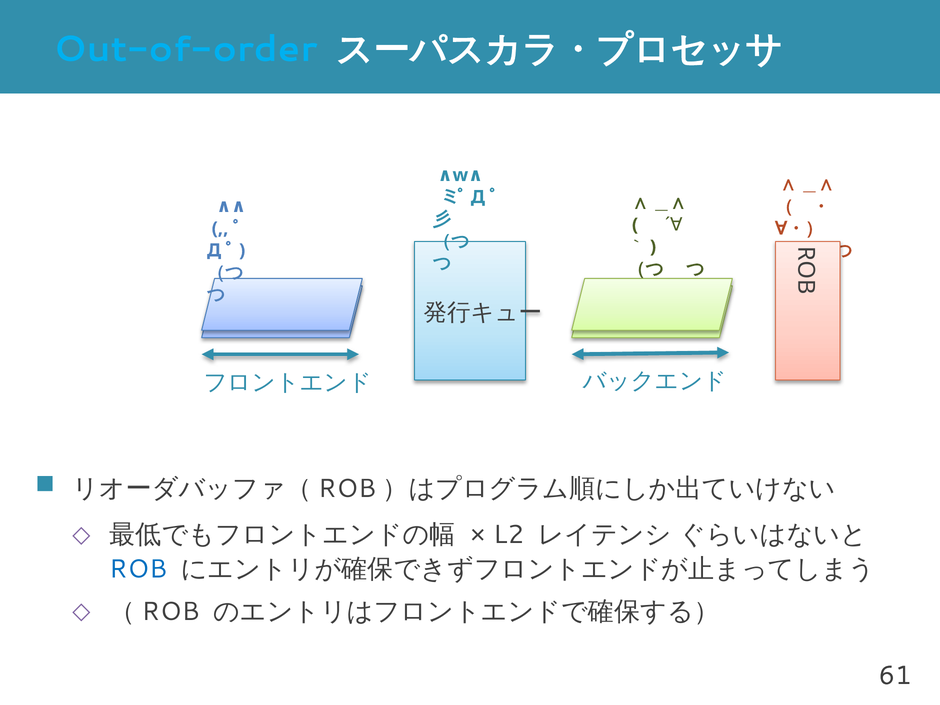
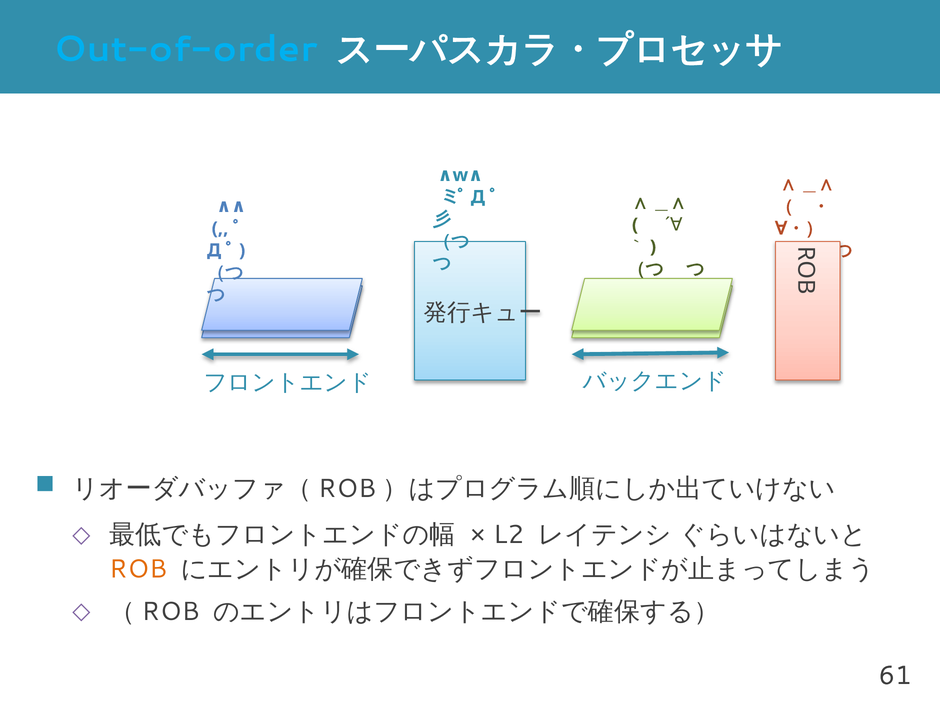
ROB colour: blue -> orange
